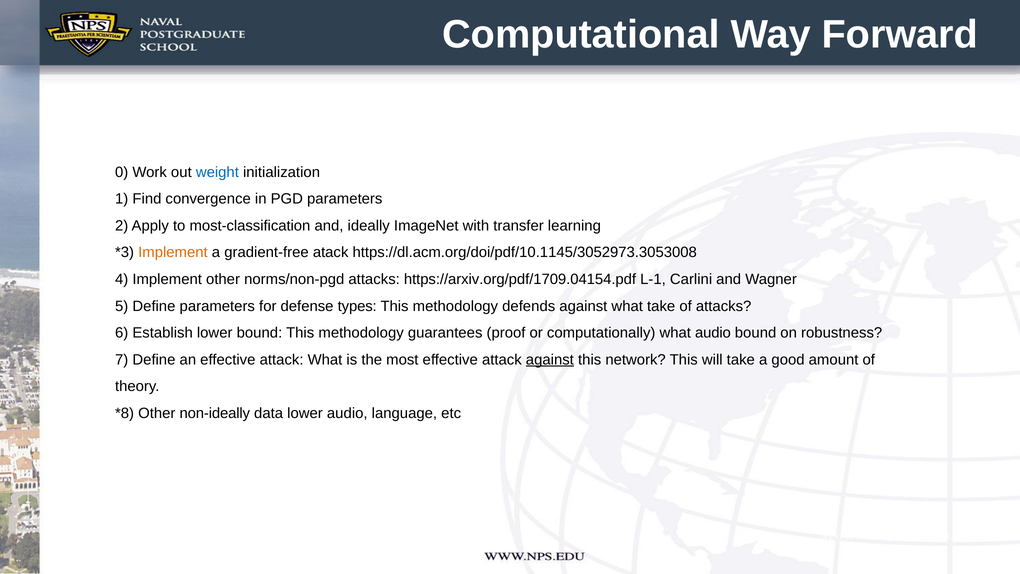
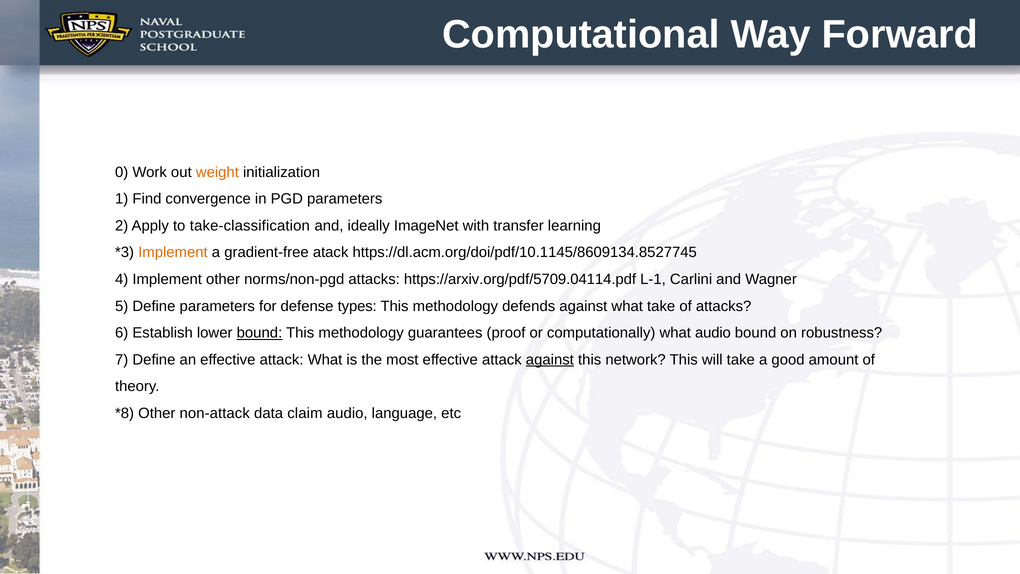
weight colour: blue -> orange
most-classification: most-classification -> take-classification
https://dl.acm.org/doi/pdf/10.1145/3052973.3053008: https://dl.acm.org/doi/pdf/10.1145/3052973.3053008 -> https://dl.acm.org/doi/pdf/10.1145/8609134.8527745
https://arxiv.org/pdf/1709.04154.pdf: https://arxiv.org/pdf/1709.04154.pdf -> https://arxiv.org/pdf/5709.04114.pdf
bound at (259, 333) underline: none -> present
non-ideally: non-ideally -> non-attack
data lower: lower -> claim
